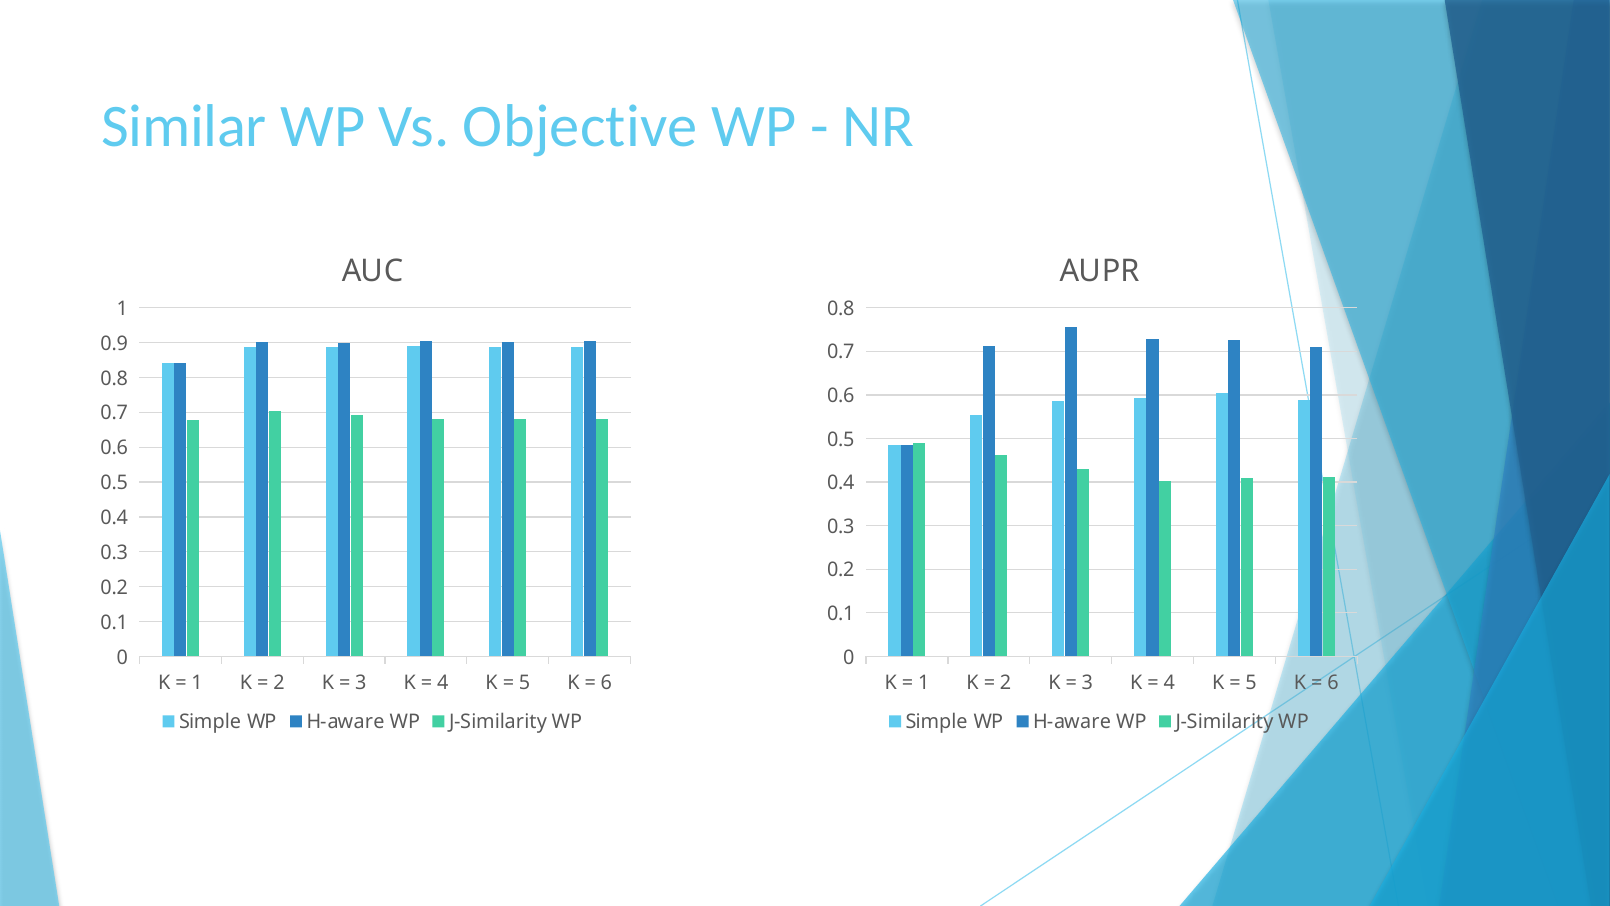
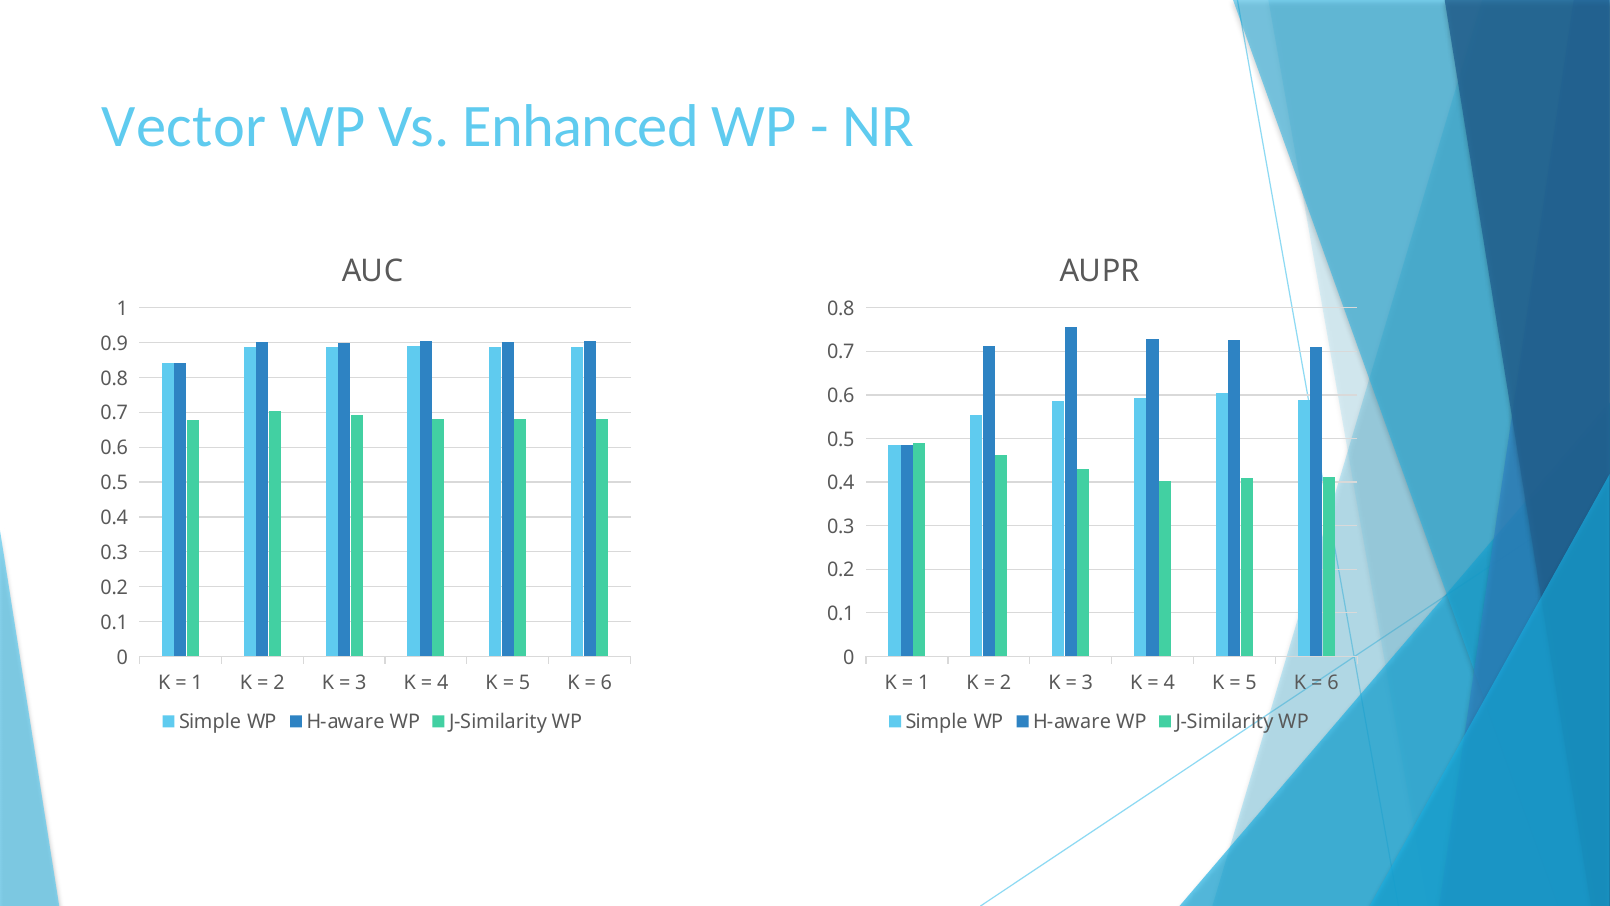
Similar: Similar -> Vector
Objective: Objective -> Enhanced
